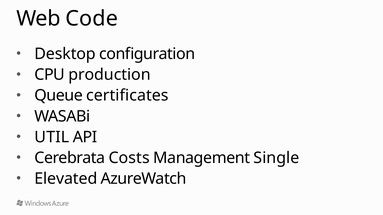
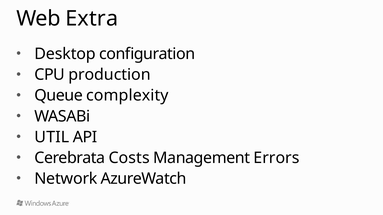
Code: Code -> Extra
certificates: certificates -> complexity
Single: Single -> Errors
Elevated: Elevated -> Network
